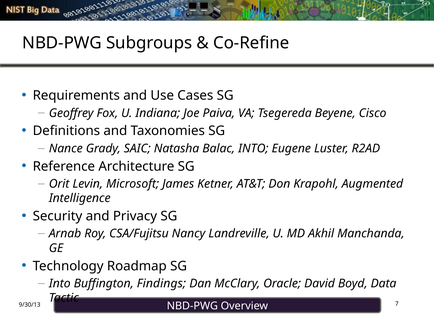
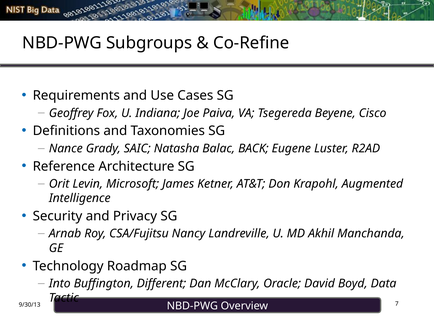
Balac INTO: INTO -> BACK
Findings: Findings -> Different
